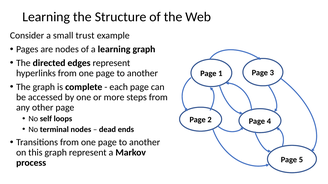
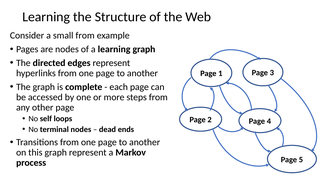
small trust: trust -> from
